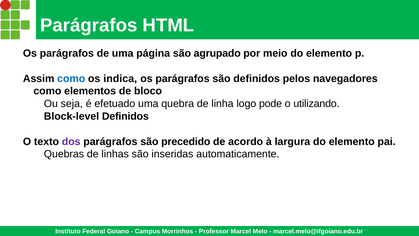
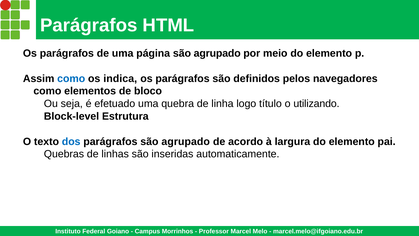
pode: pode -> título
Block-level Definidos: Definidos -> Estrutura
dos colour: purple -> blue
parágrafos são precedido: precedido -> agrupado
